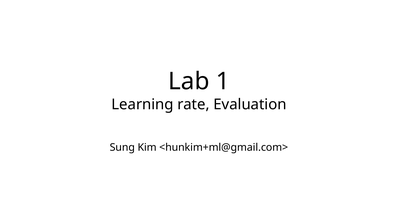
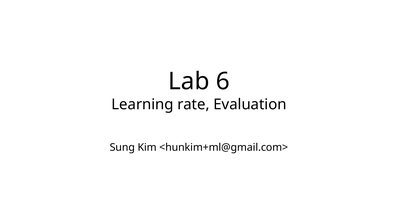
1: 1 -> 6
